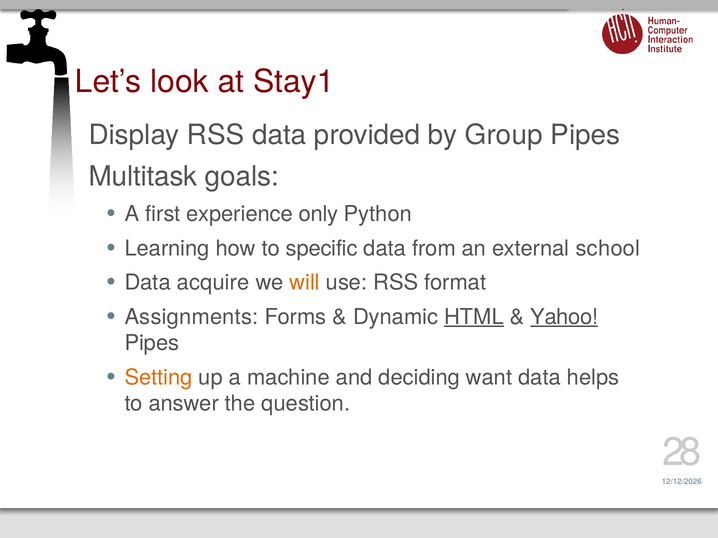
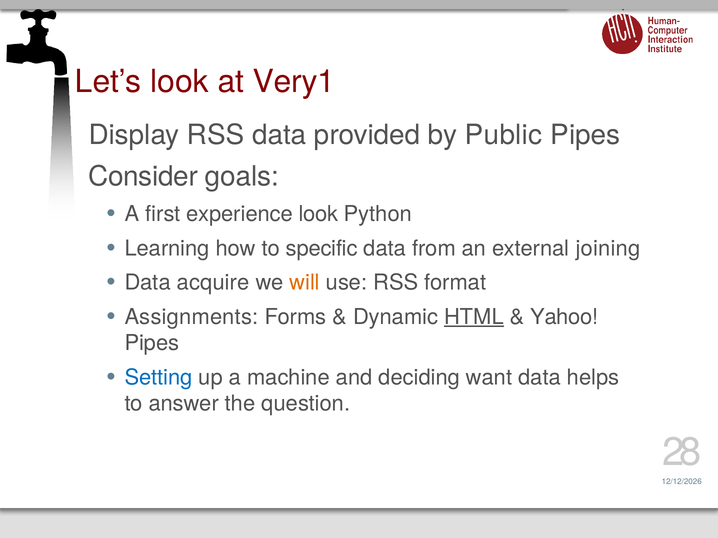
Stay1: Stay1 -> Very1
Group: Group -> Public
Multitask: Multitask -> Consider
experience only: only -> look
school: school -> joining
Yahoo underline: present -> none
Setting colour: orange -> blue
